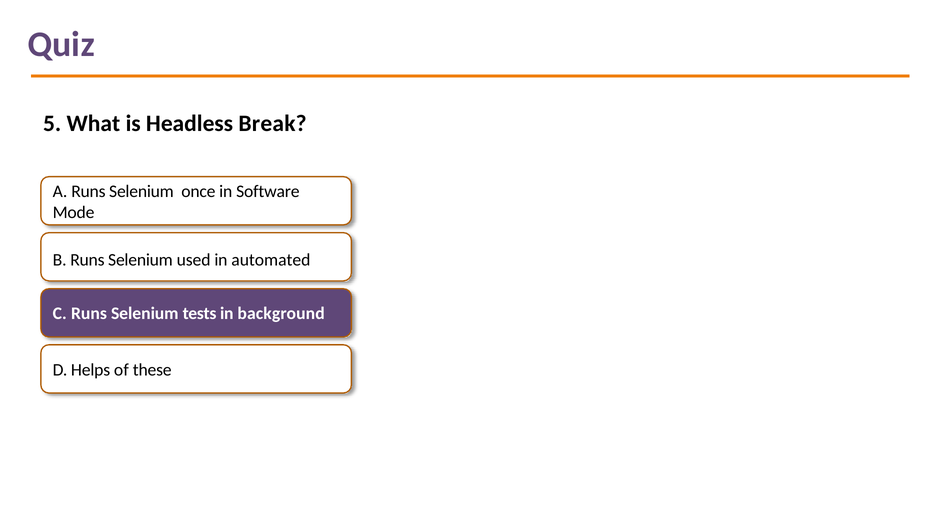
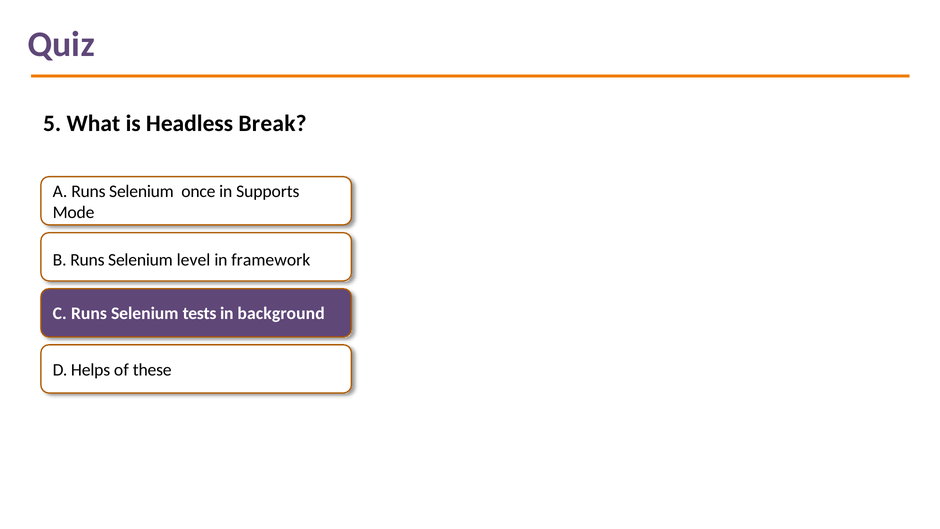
Software: Software -> Supports
used: used -> level
automated: automated -> framework
